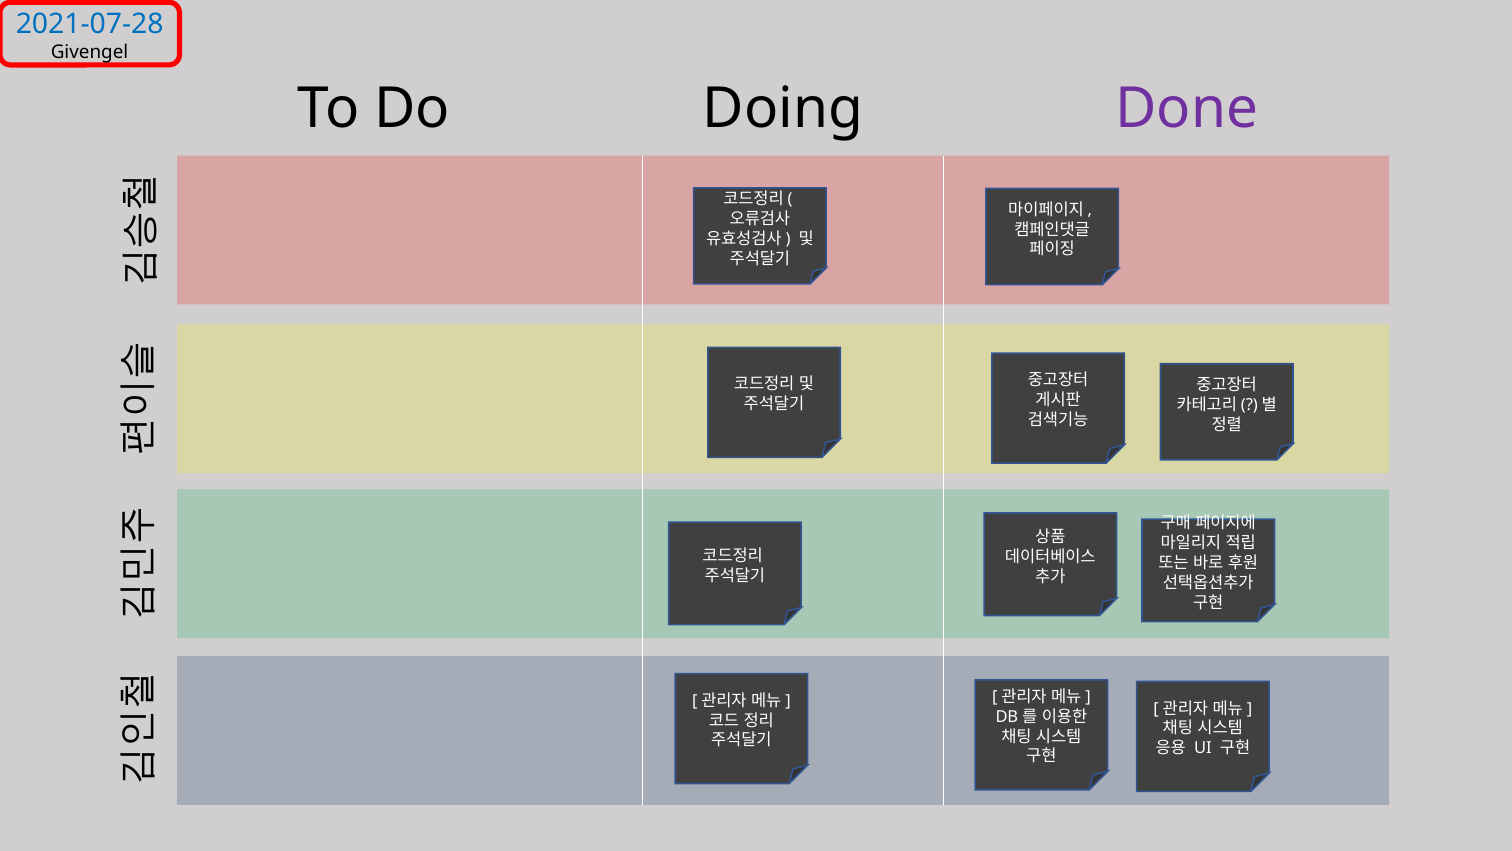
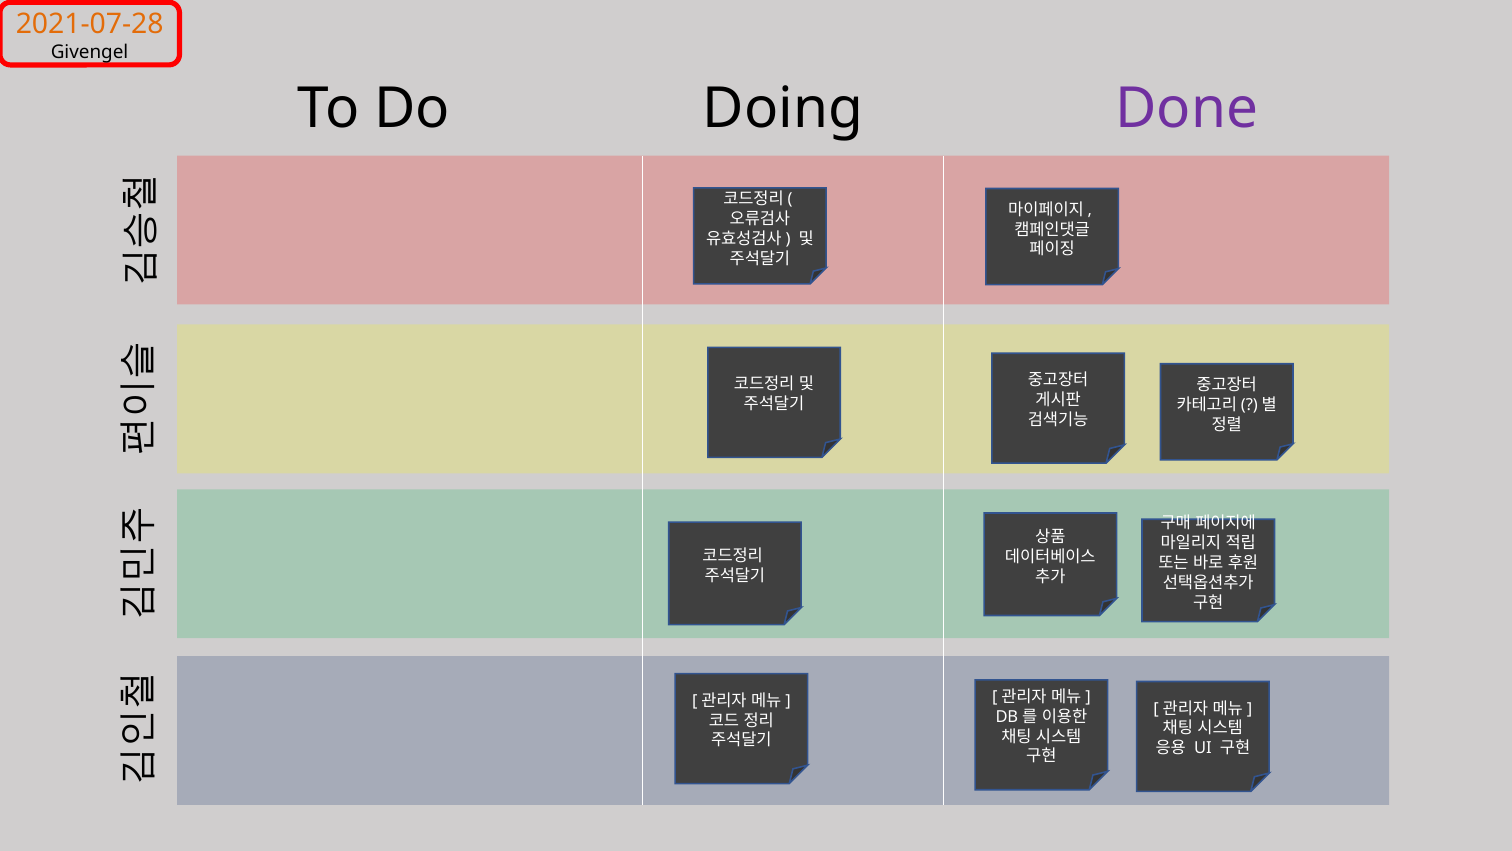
2021-07-28 colour: blue -> orange
